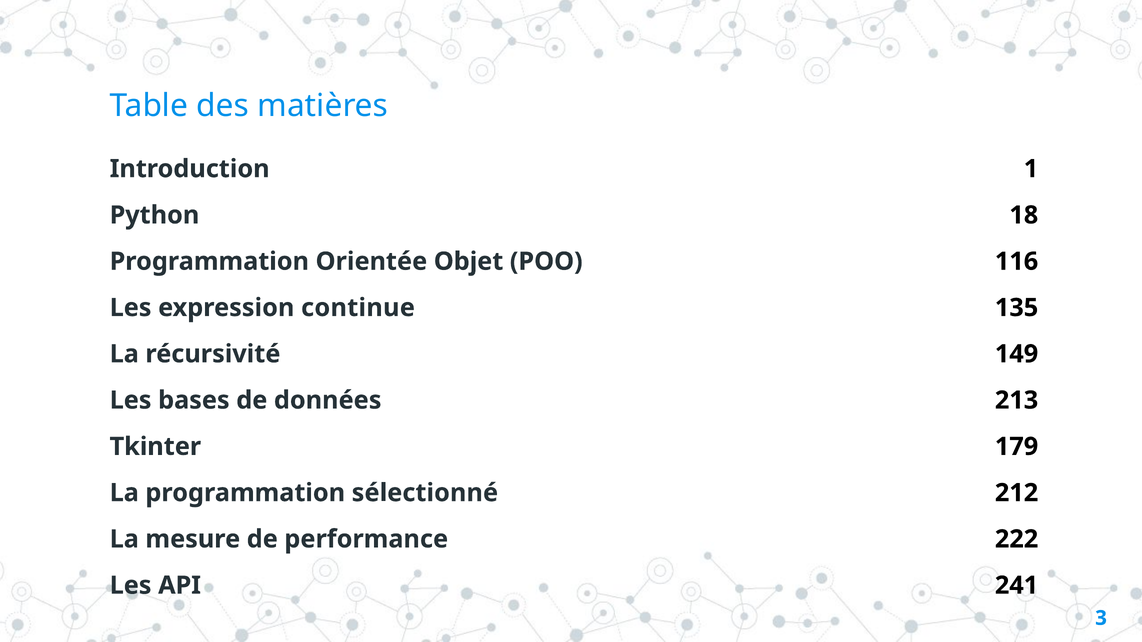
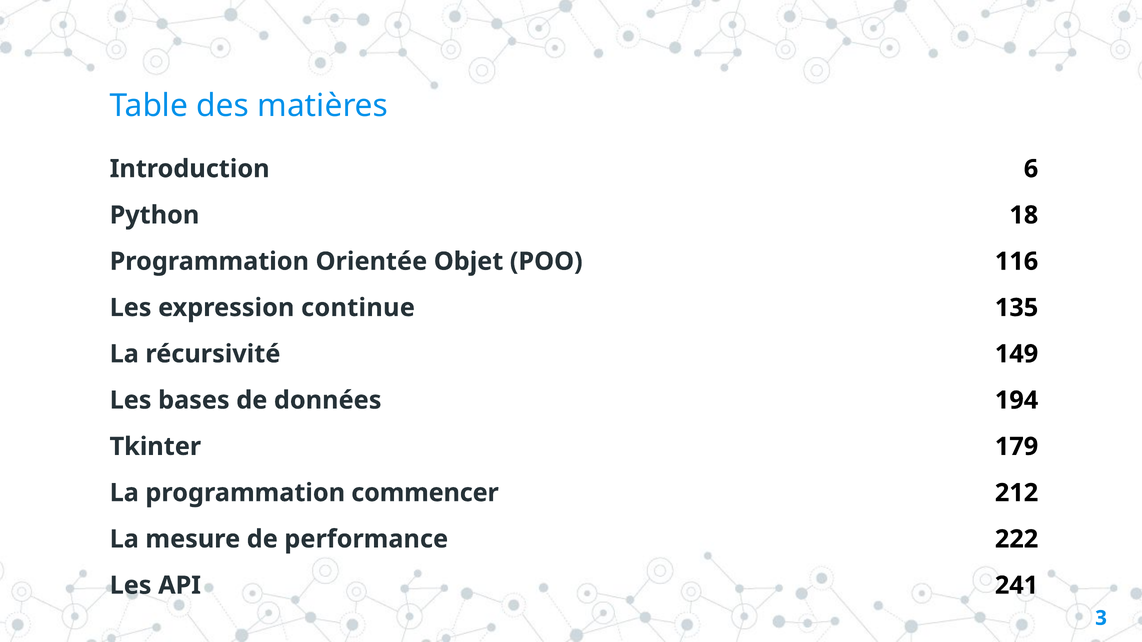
1: 1 -> 6
213: 213 -> 194
sélectionné: sélectionné -> commencer
